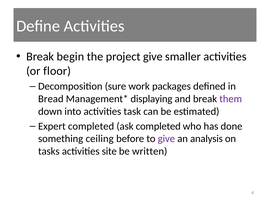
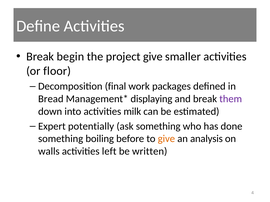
sure: sure -> final
task: task -> milk
Expert completed: completed -> potentially
ask completed: completed -> something
ceiling: ceiling -> boiling
give at (166, 139) colour: purple -> orange
tasks: tasks -> walls
site: site -> left
